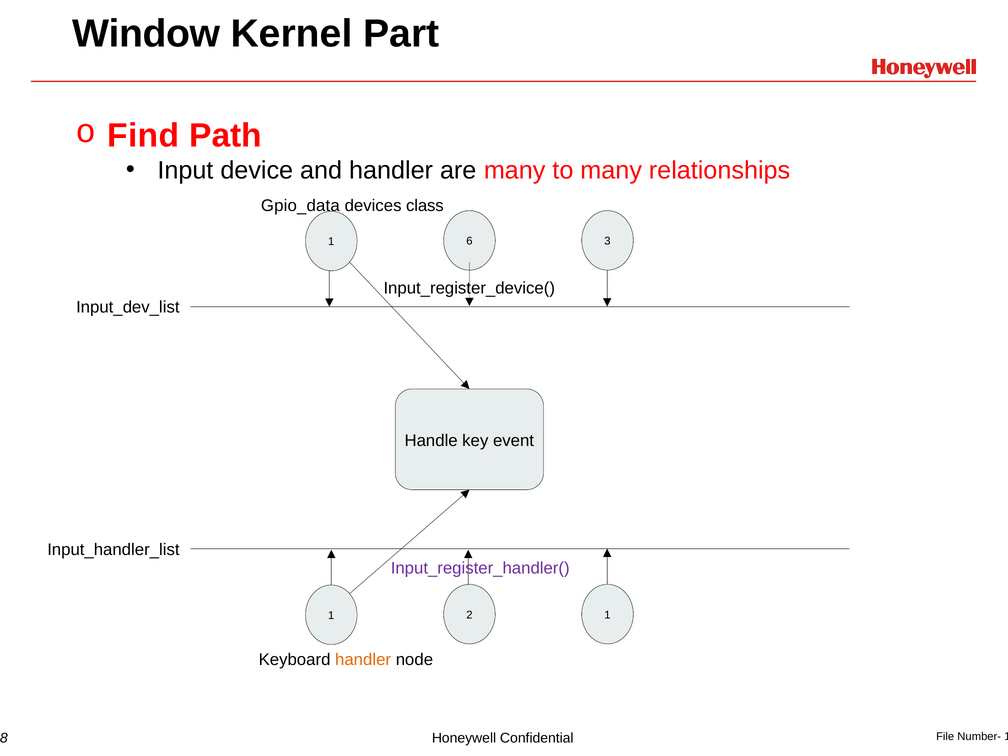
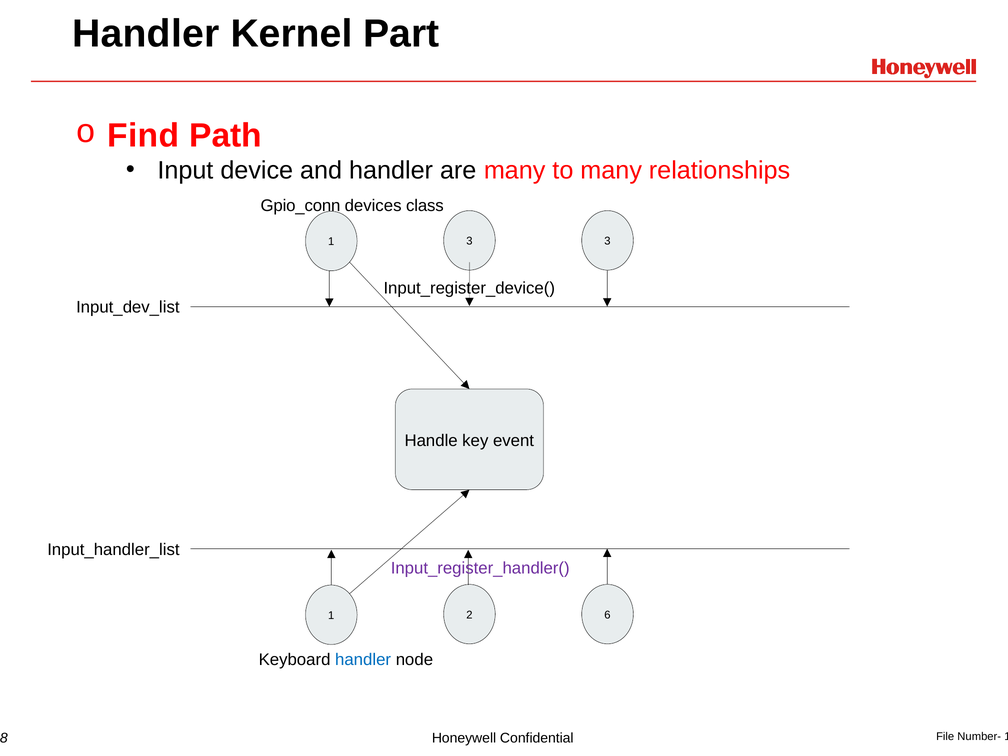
Window at (146, 34): Window -> Handler
Gpio_data: Gpio_data -> Gpio_conn
1 6: 6 -> 3
2 1: 1 -> 6
handler at (363, 660) colour: orange -> blue
